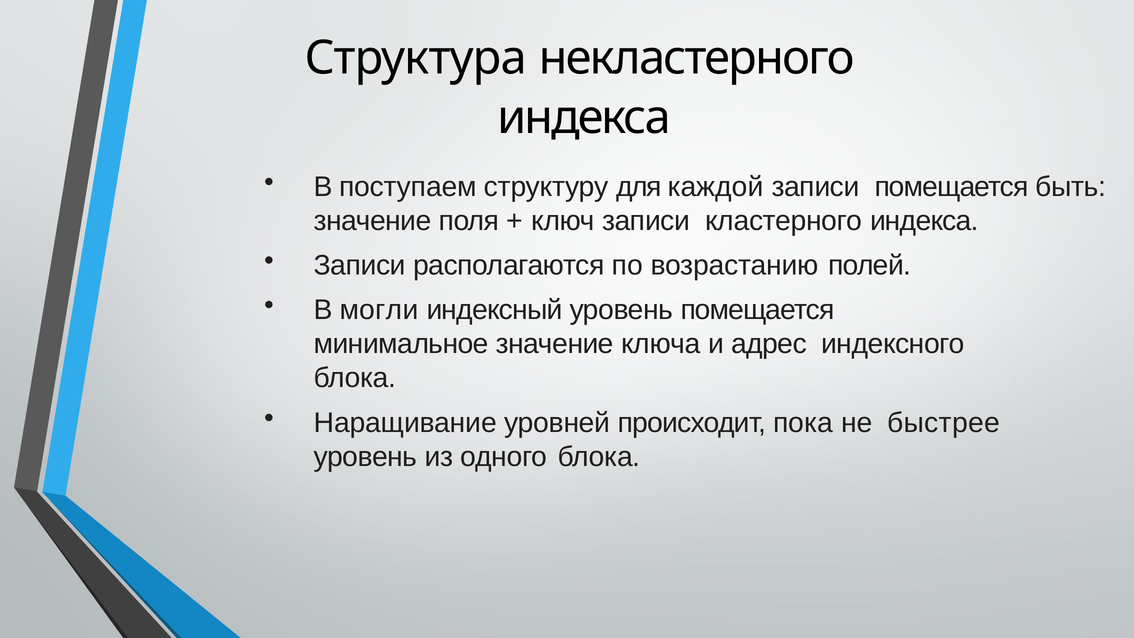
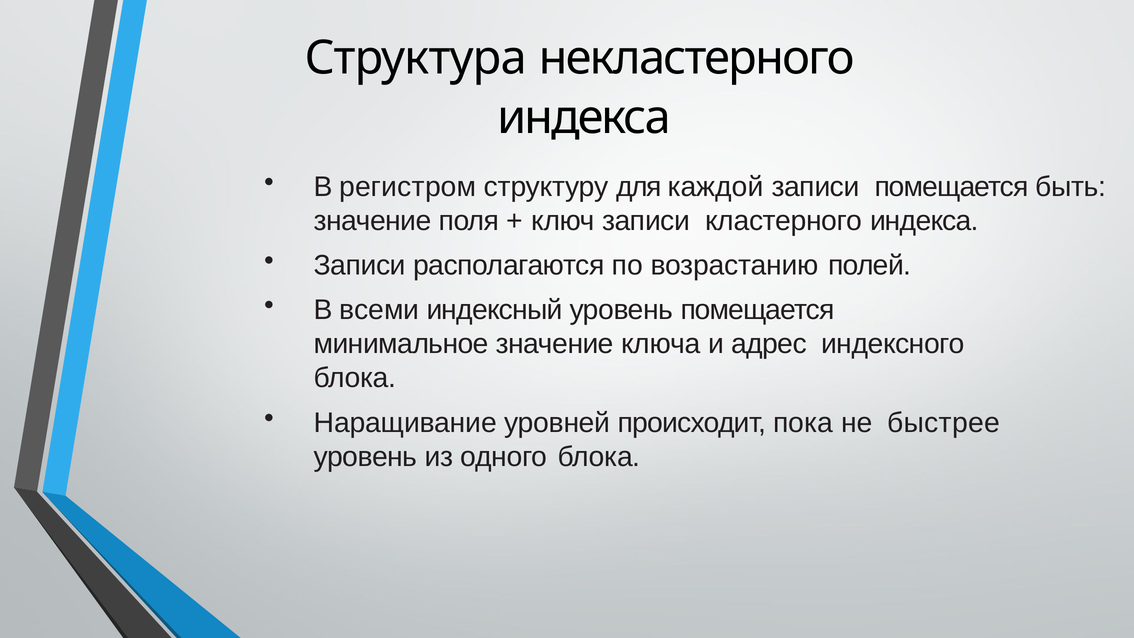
поступаем: поступаем -> регистром
могли: могли -> всеми
